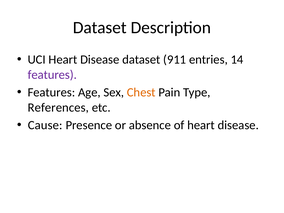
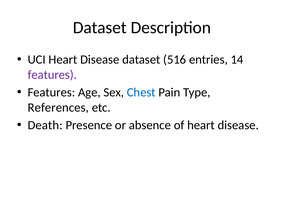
911: 911 -> 516
Chest colour: orange -> blue
Cause: Cause -> Death
